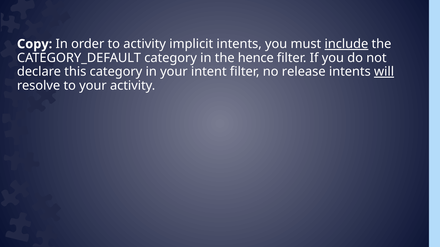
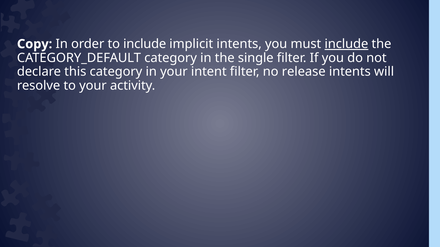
to activity: activity -> include
hence: hence -> single
will underline: present -> none
